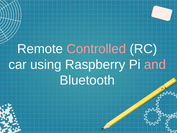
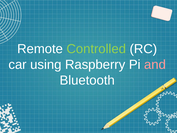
Controlled colour: pink -> light green
